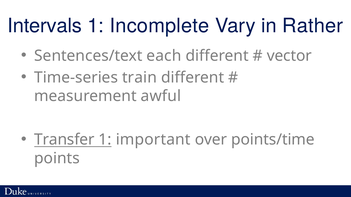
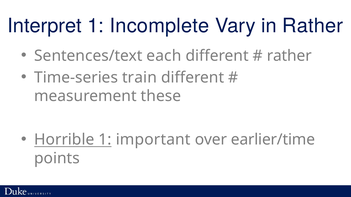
Intervals: Intervals -> Interpret
vector at (289, 56): vector -> rather
awful: awful -> these
Transfer: Transfer -> Horrible
points/time: points/time -> earlier/time
